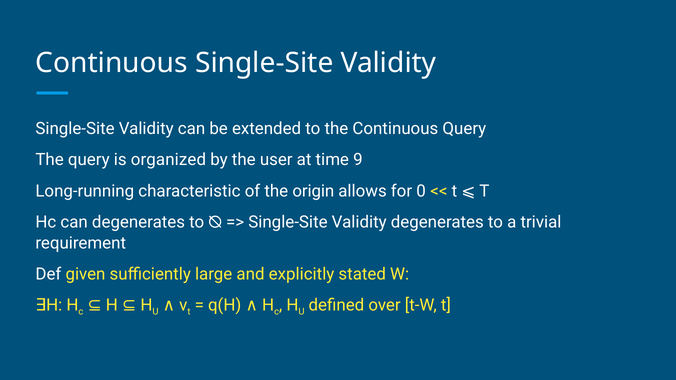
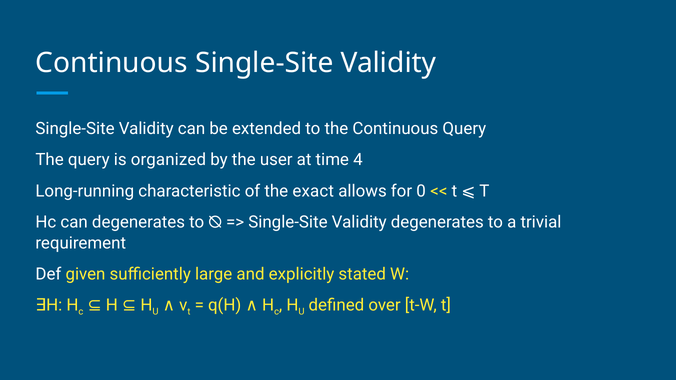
9: 9 -> 4
origin: origin -> exact
